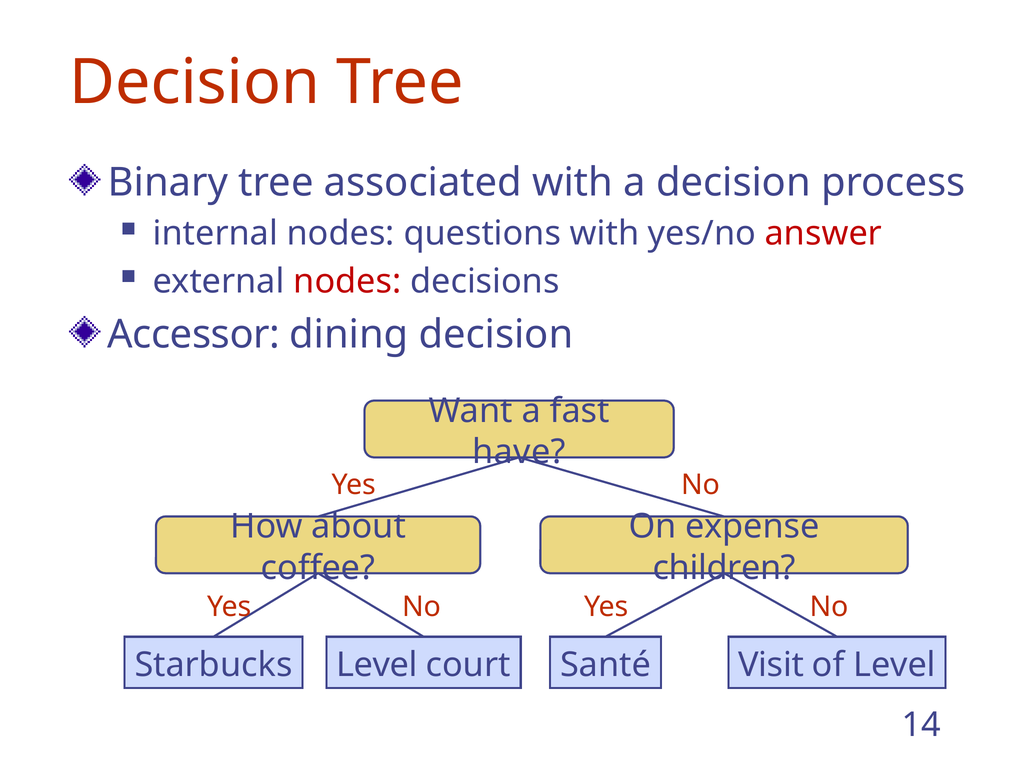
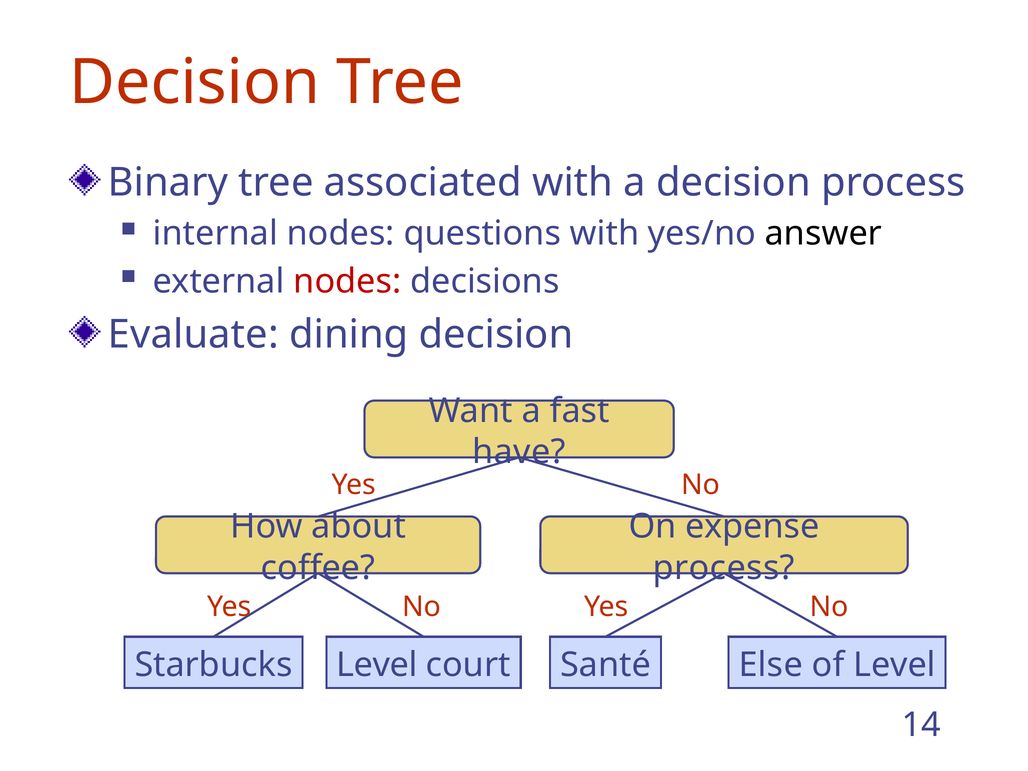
answer colour: red -> black
Accessor: Accessor -> Evaluate
children at (724, 568): children -> process
Visit: Visit -> Else
